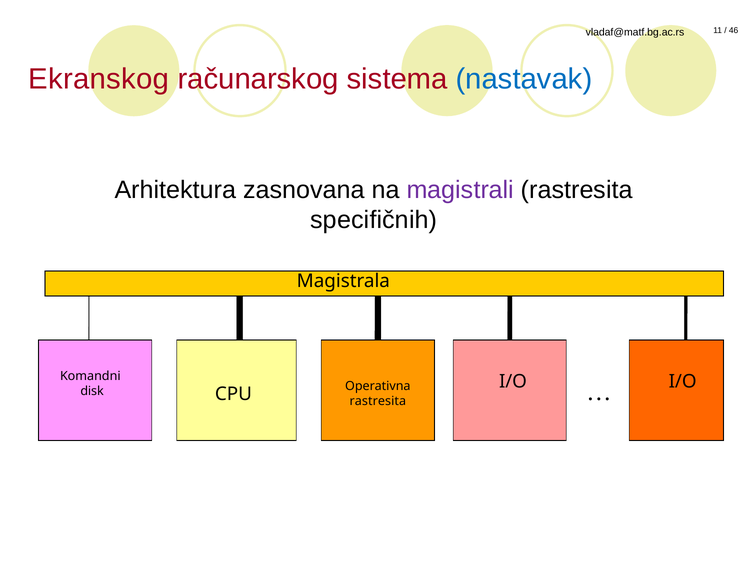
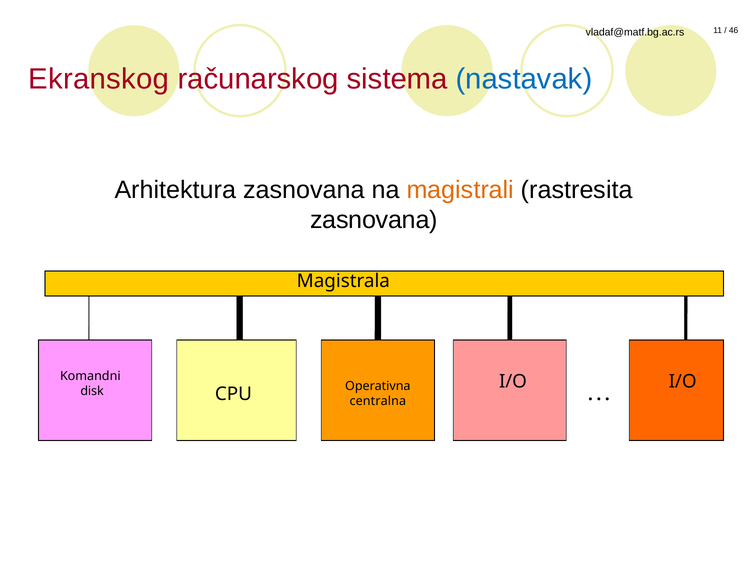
magistrali colour: purple -> orange
specifičnih at (374, 220): specifičnih -> zasnovana
rastresita at (378, 401): rastresita -> centralna
